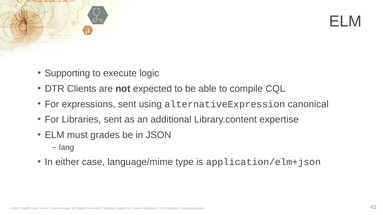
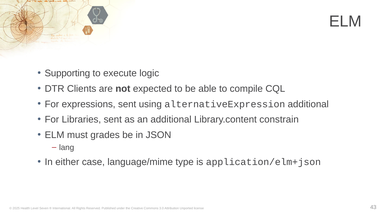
alternativeExpression canonical: canonical -> additional
expertise: expertise -> constrain
